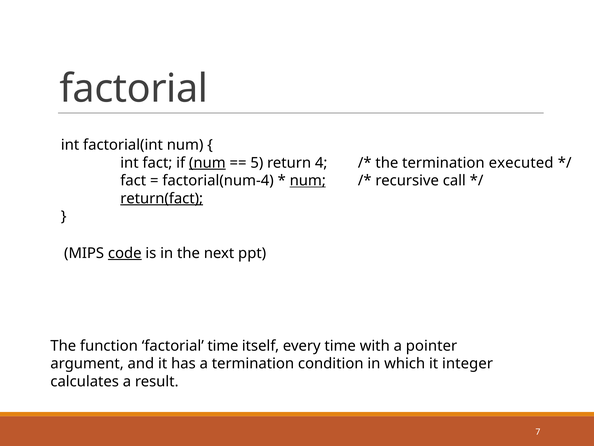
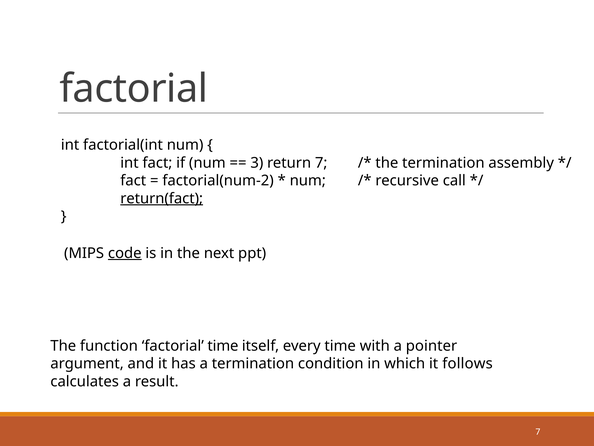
num at (207, 163) underline: present -> none
5: 5 -> 3
return 4: 4 -> 7
executed: executed -> assembly
factorial(num-4: factorial(num-4 -> factorial(num-2
num at (308, 180) underline: present -> none
integer: integer -> follows
